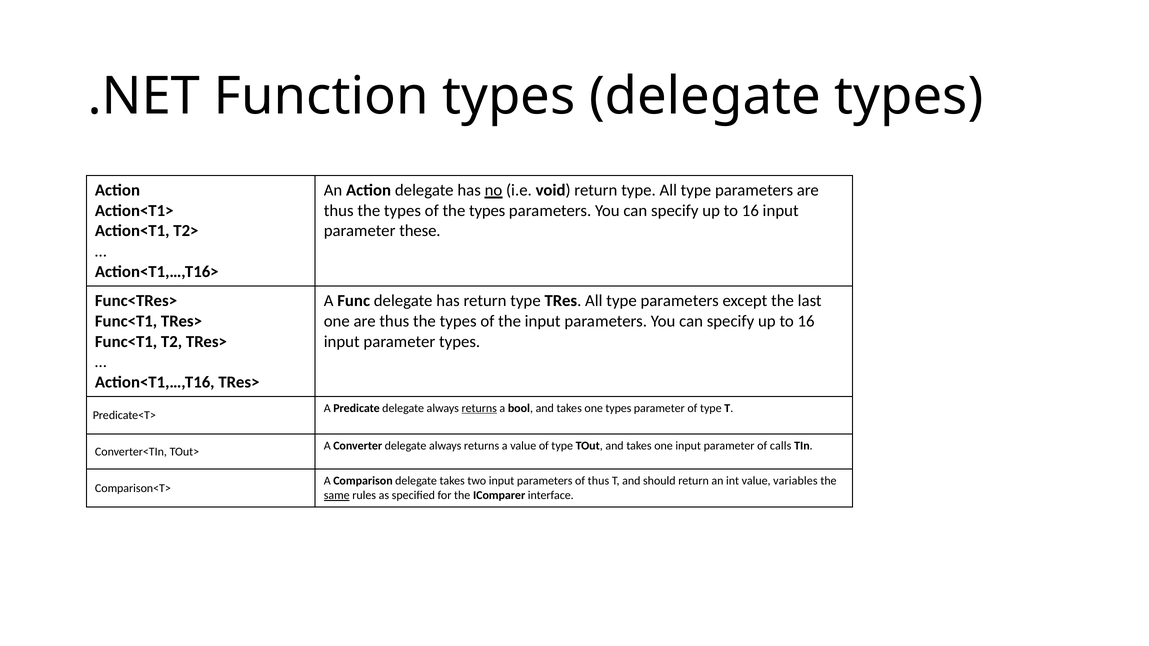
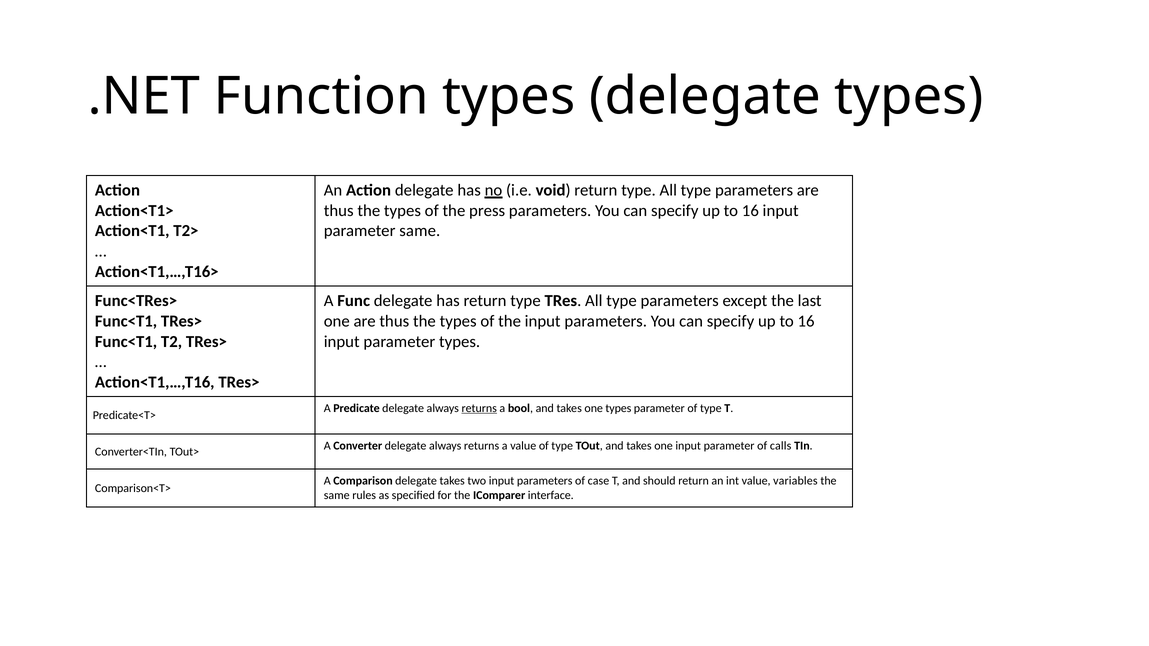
of the types: types -> press
parameter these: these -> same
of thus: thus -> case
same at (337, 496) underline: present -> none
